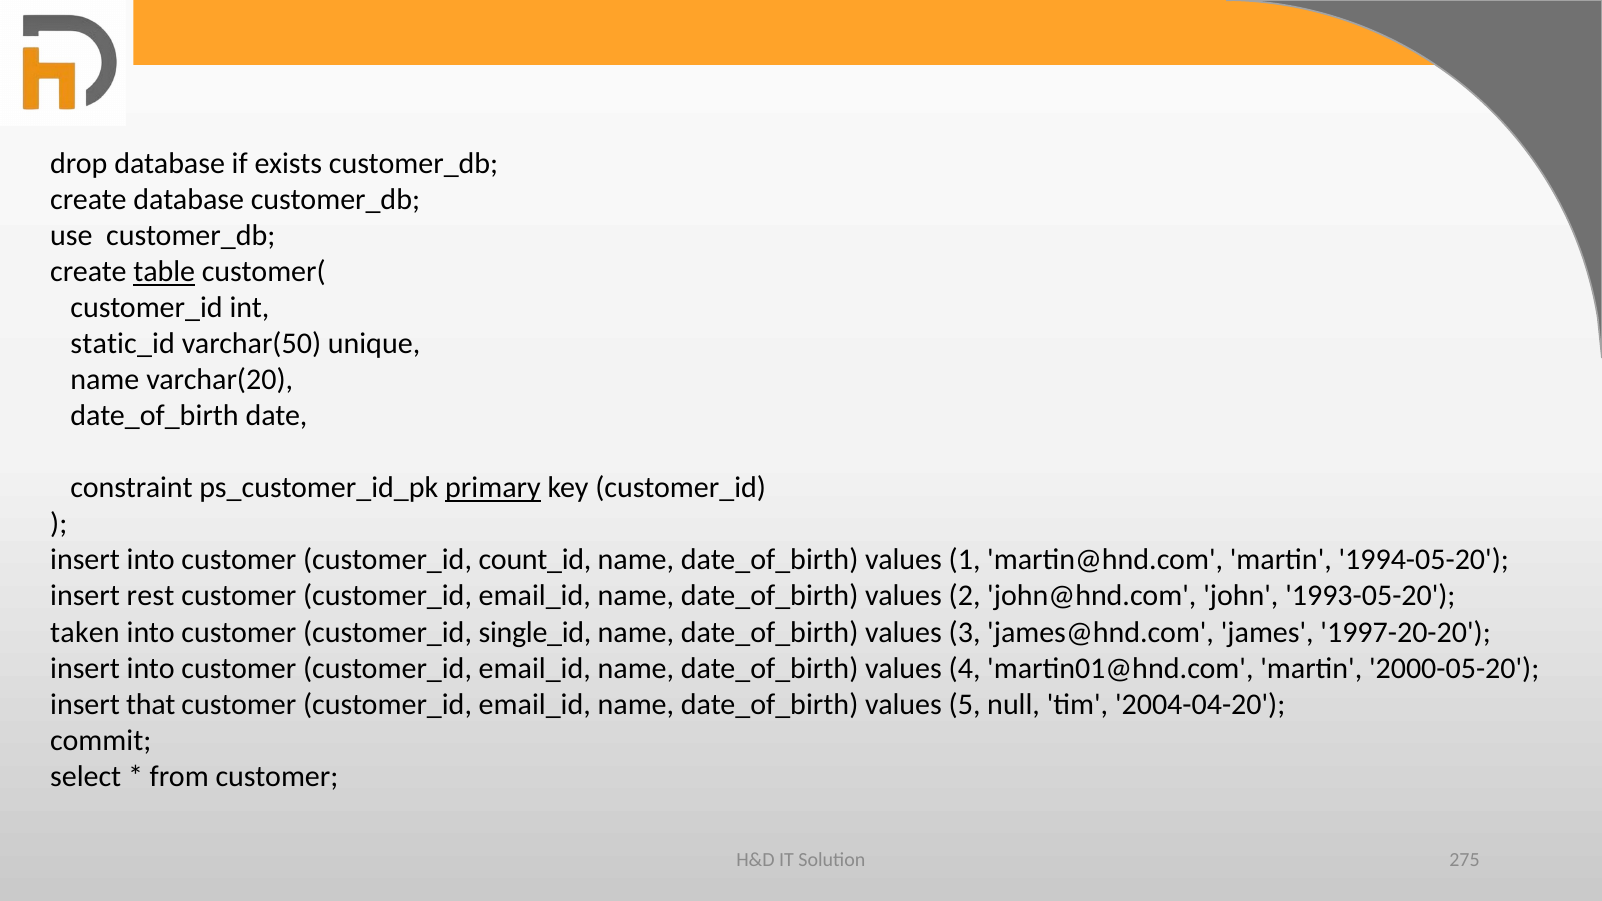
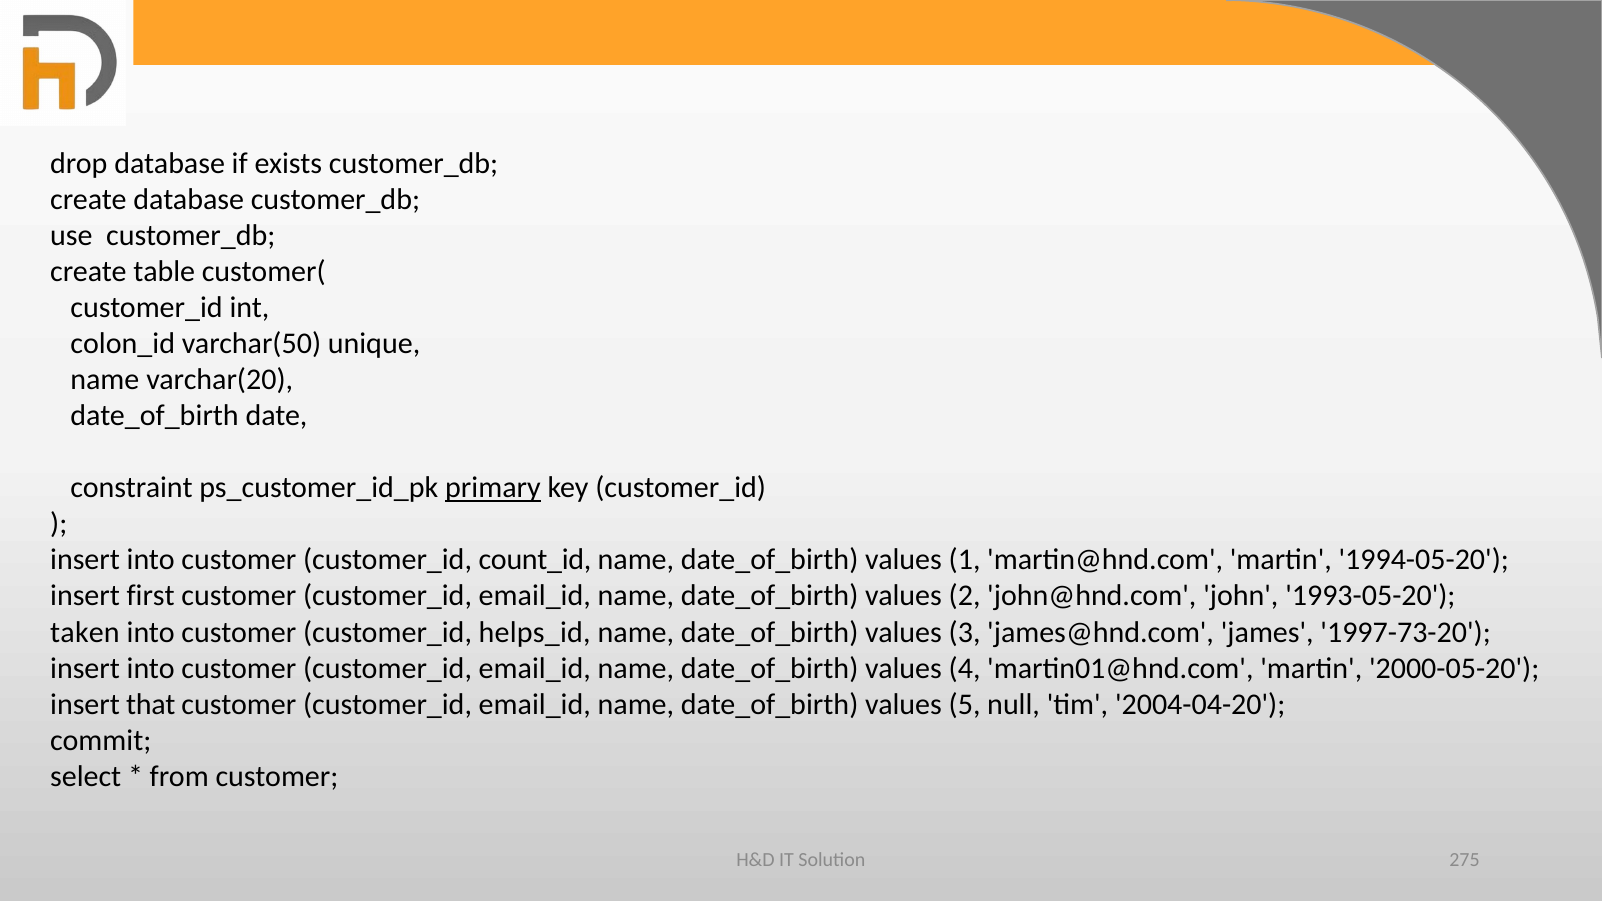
table underline: present -> none
static_id: static_id -> colon_id
rest: rest -> first
single_id: single_id -> helps_id
1997-20-20: 1997-20-20 -> 1997-73-20
